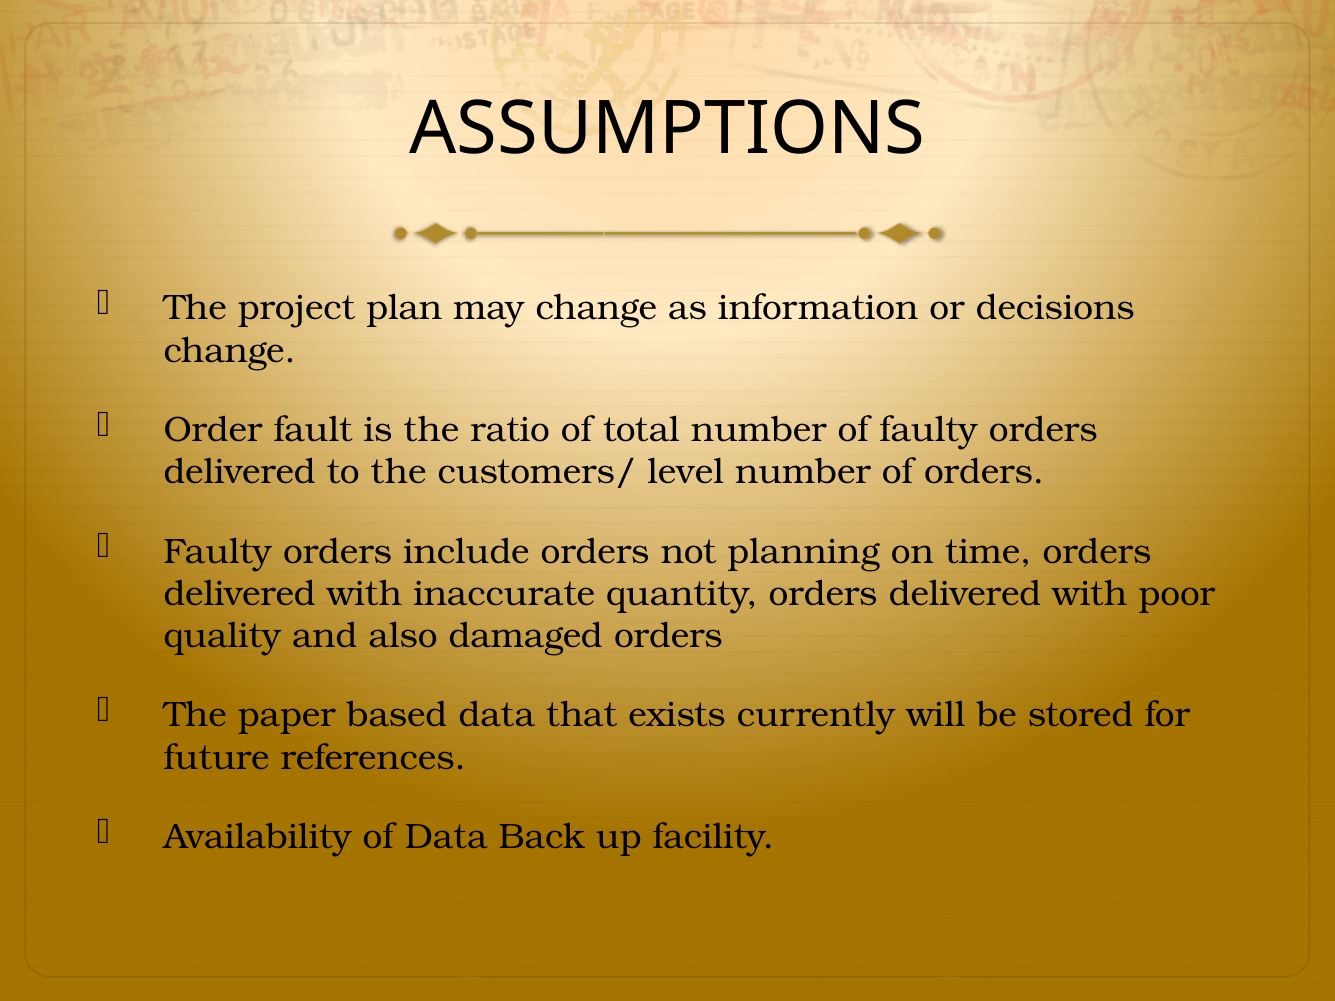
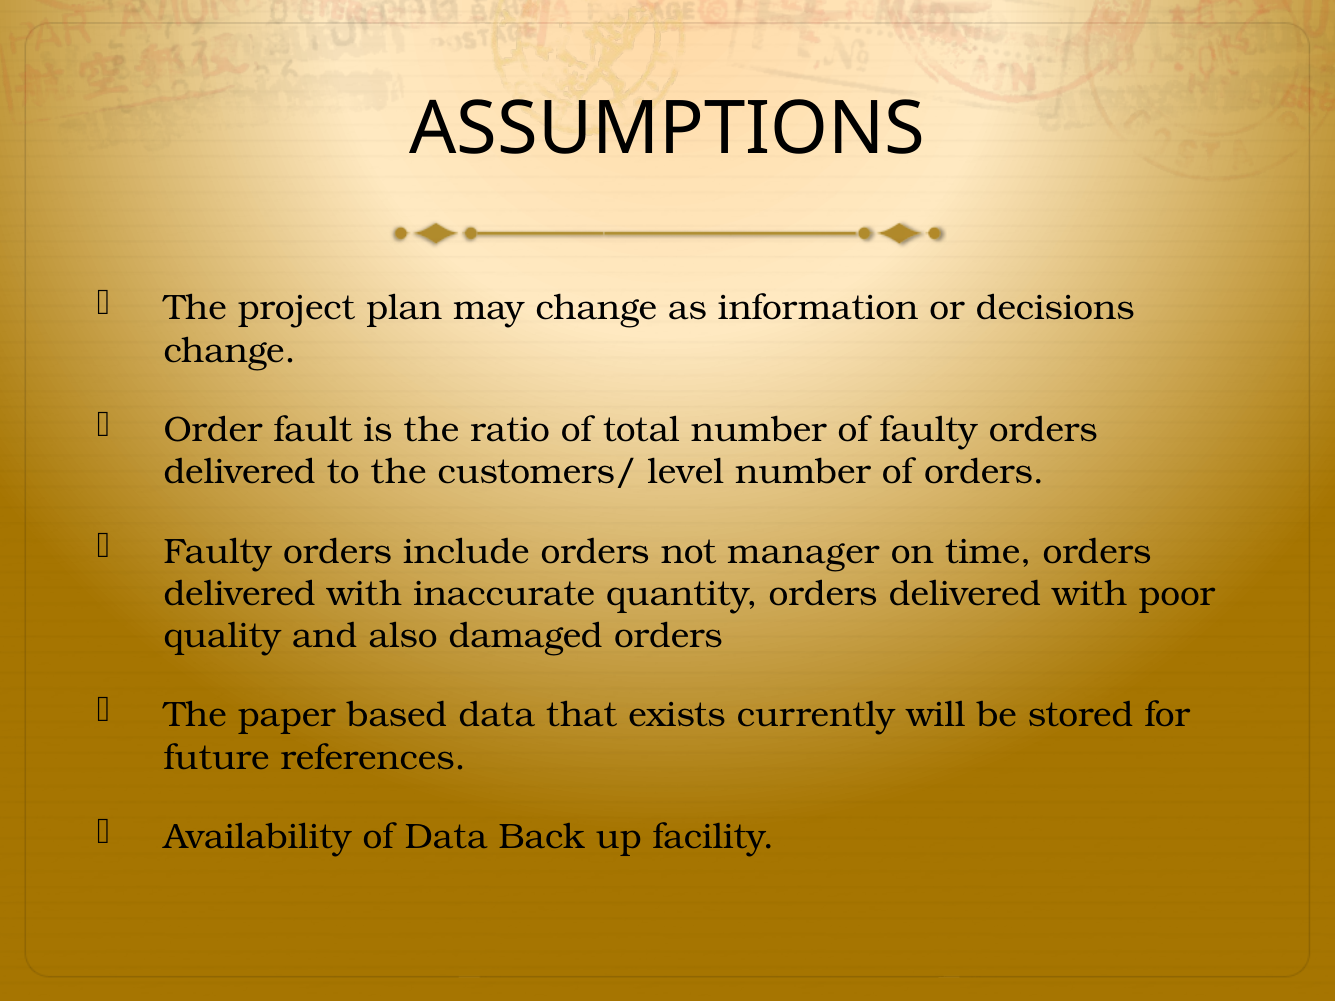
planning: planning -> manager
